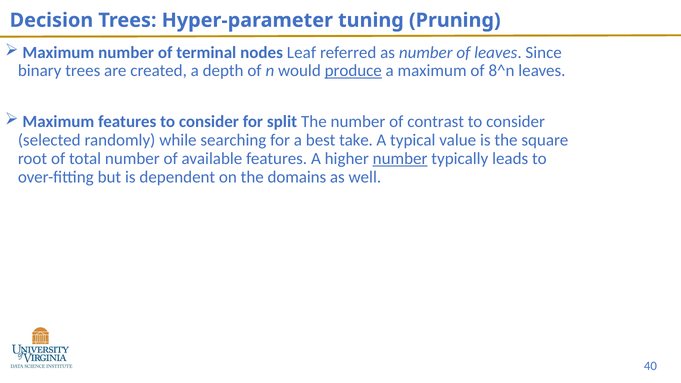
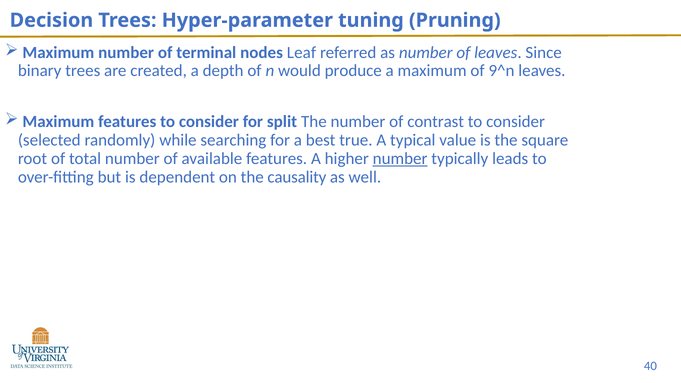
produce underline: present -> none
8^n: 8^n -> 9^n
take: take -> true
domains: domains -> causality
